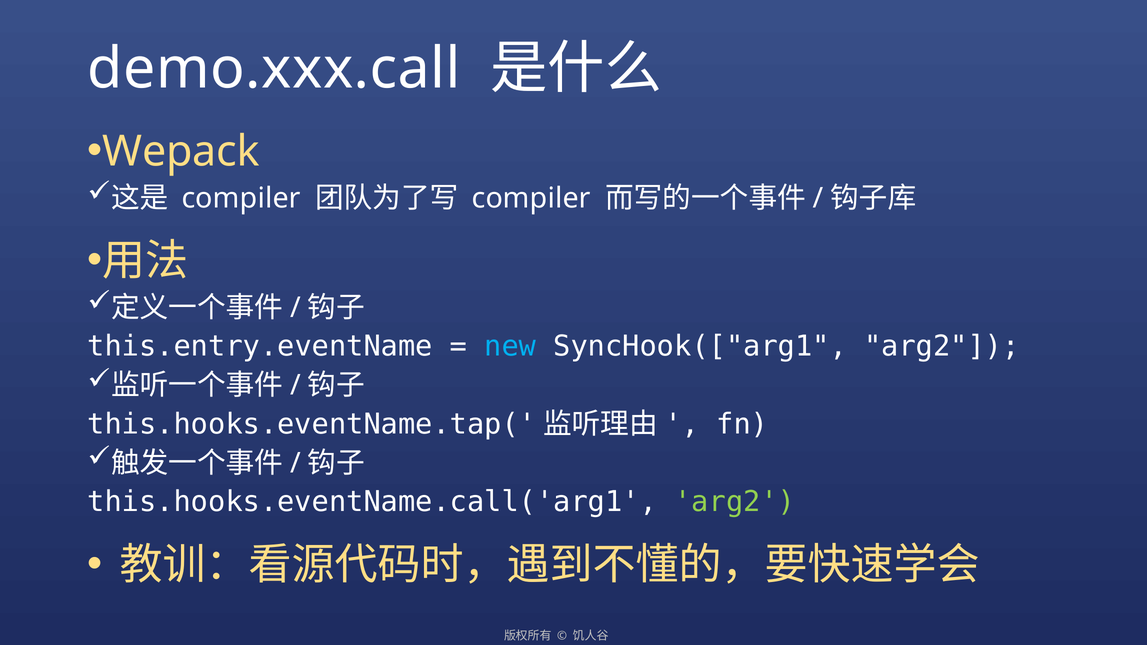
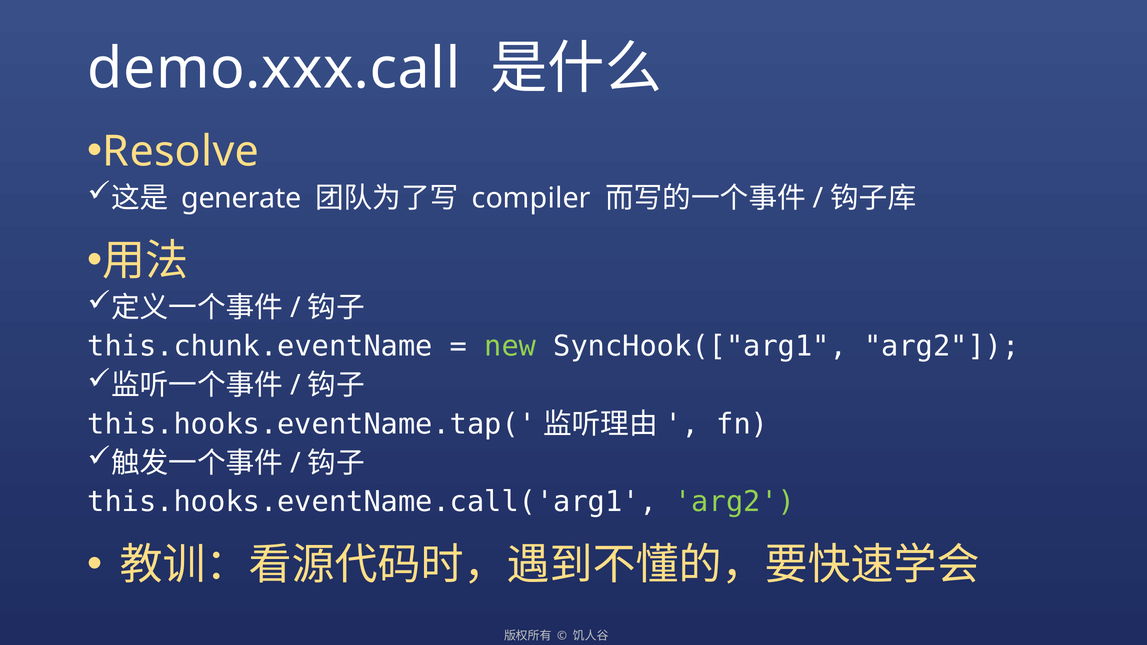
Wepack: Wepack -> Resolve
compiler at (241, 198): compiler -> generate
this.entry.eventName: this.entry.eventName -> this.chunk.eventName
new colour: light blue -> light green
